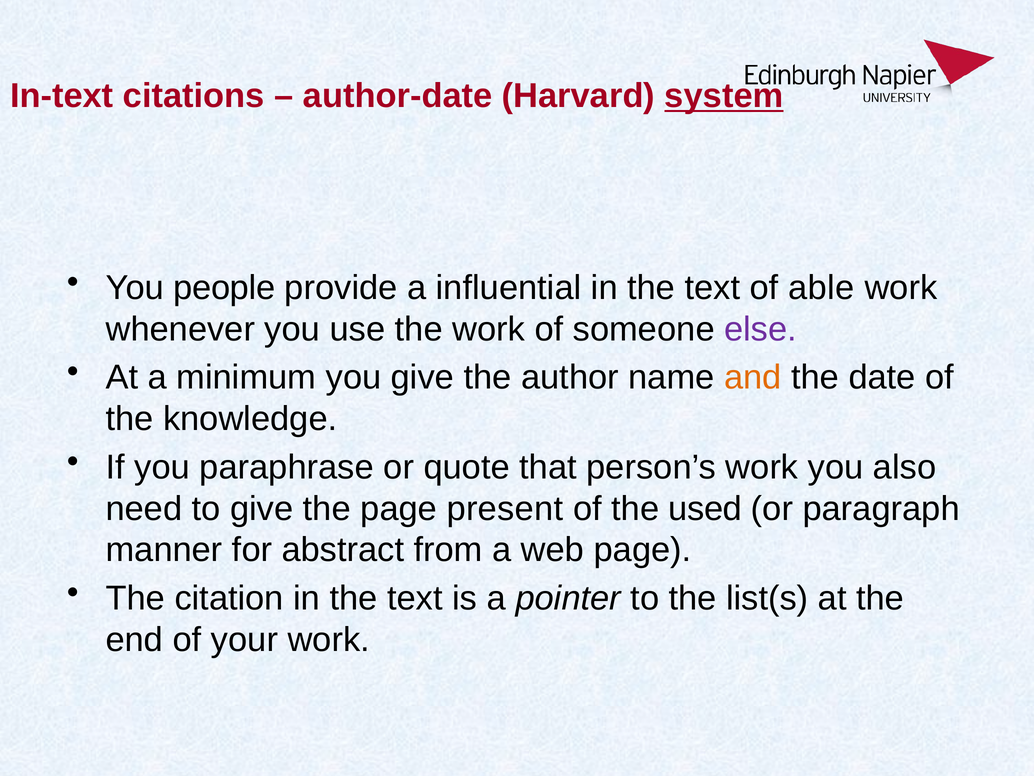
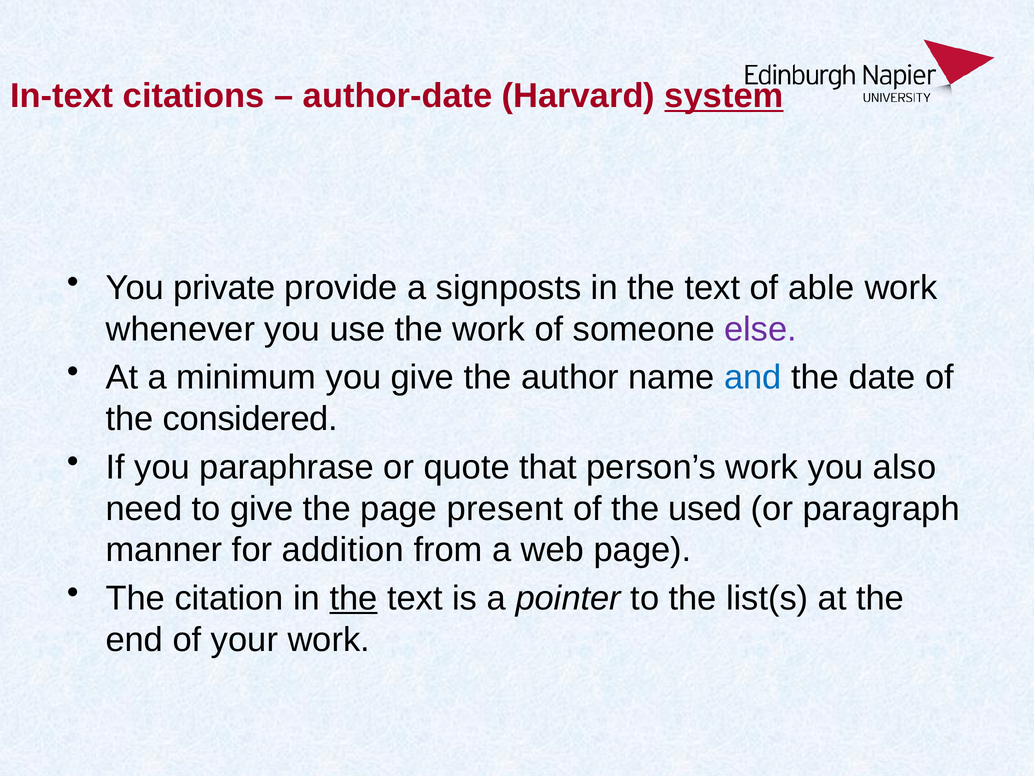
people: people -> private
influential: influential -> signposts
and colour: orange -> blue
knowledge: knowledge -> considered
abstract: abstract -> addition
the at (354, 598) underline: none -> present
